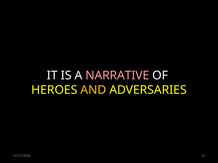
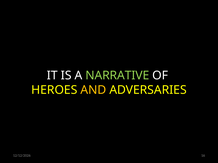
NARRATIVE colour: pink -> light green
